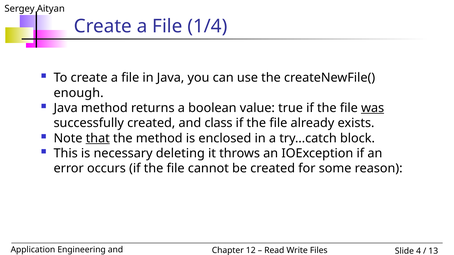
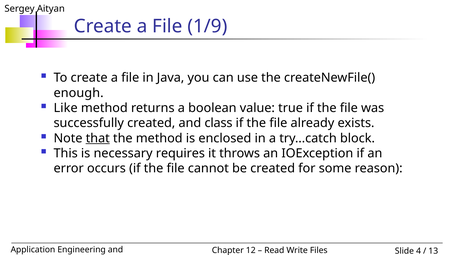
1/4: 1/4 -> 1/9
Java at (66, 108): Java -> Like
was underline: present -> none
deleting: deleting -> requires
